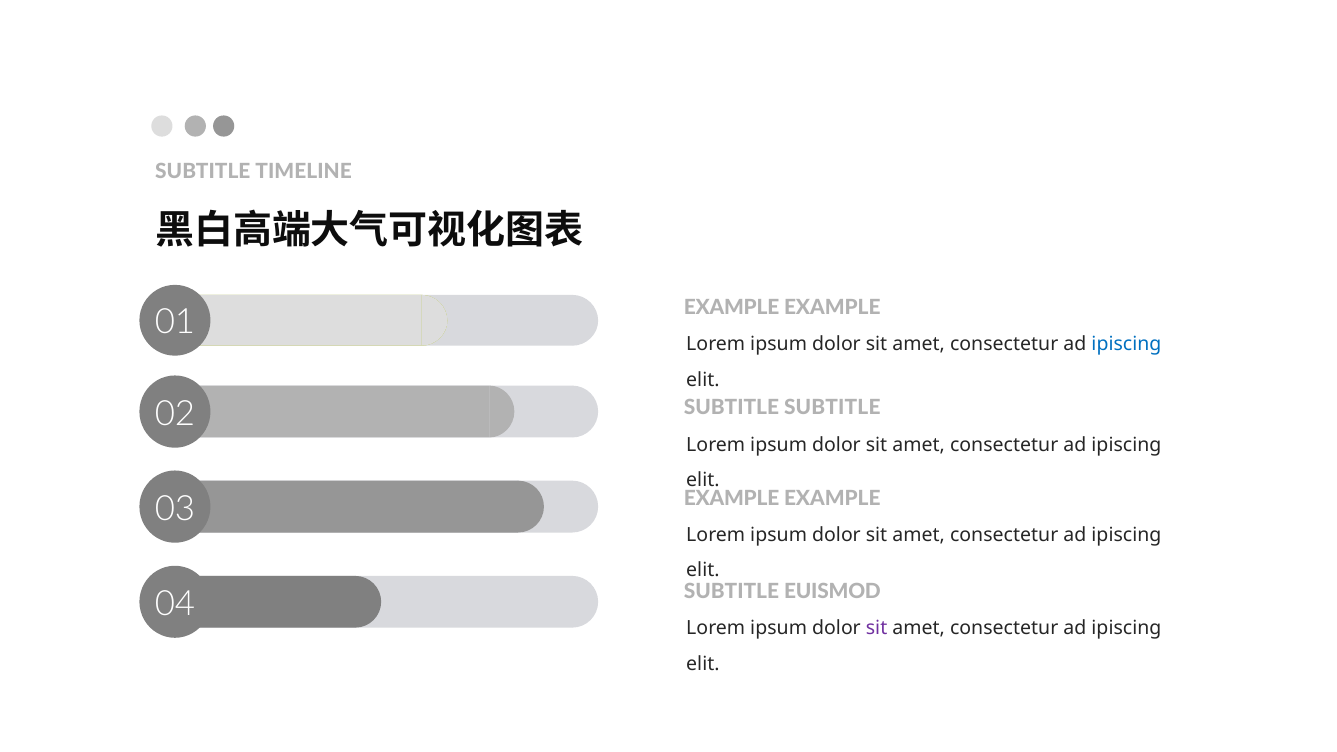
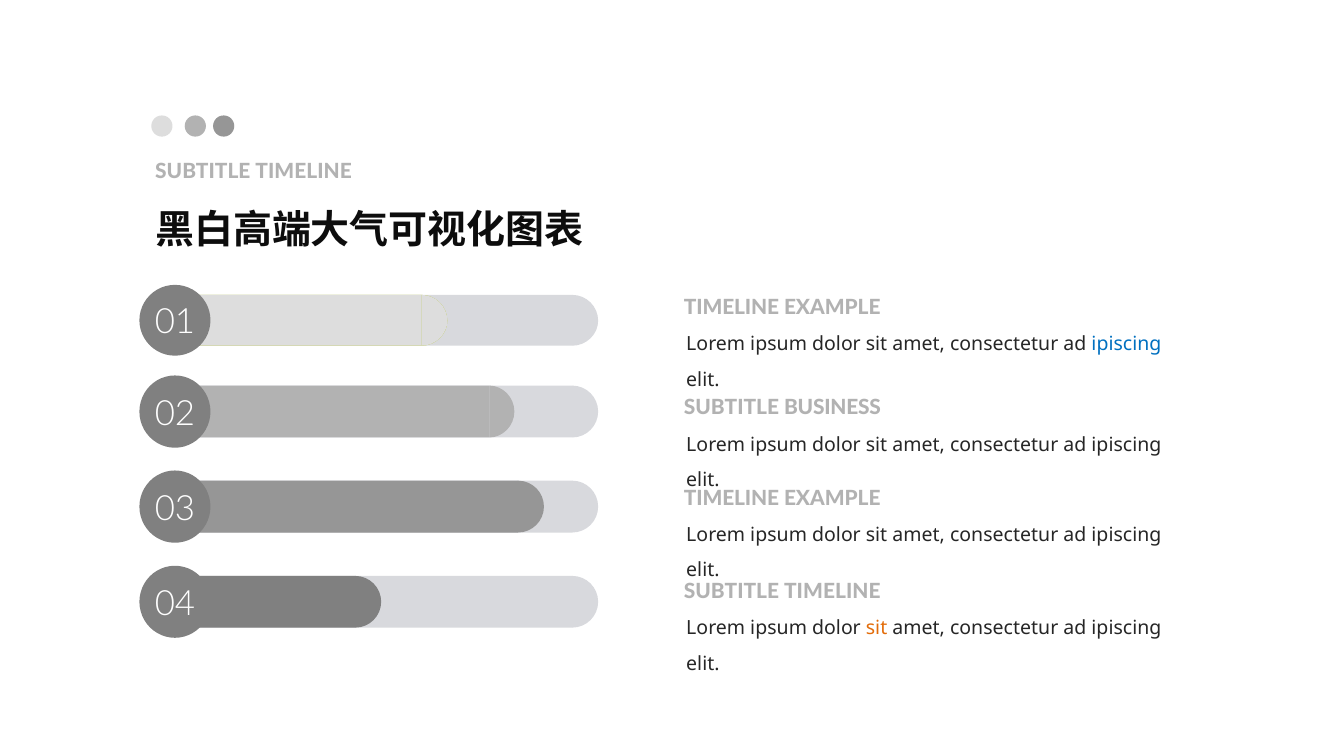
EXAMPLE at (732, 308): EXAMPLE -> TIMELINE
SUBTITLE SUBTITLE: SUBTITLE -> BUSINESS
EXAMPLE at (732, 498): EXAMPLE -> TIMELINE
EUISMOD at (832, 592): EUISMOD -> TIMELINE
sit at (877, 629) colour: purple -> orange
